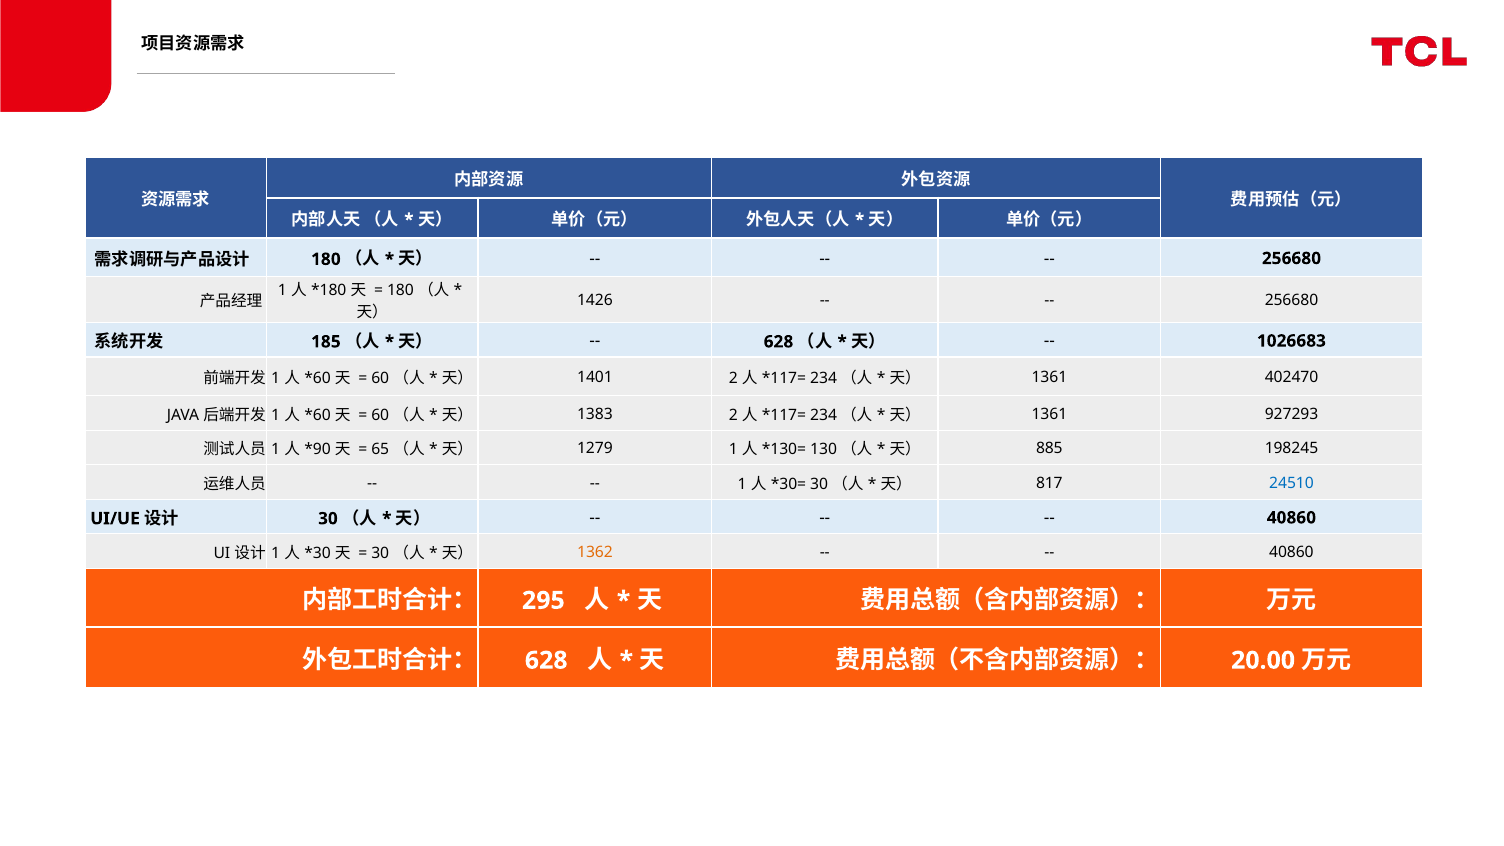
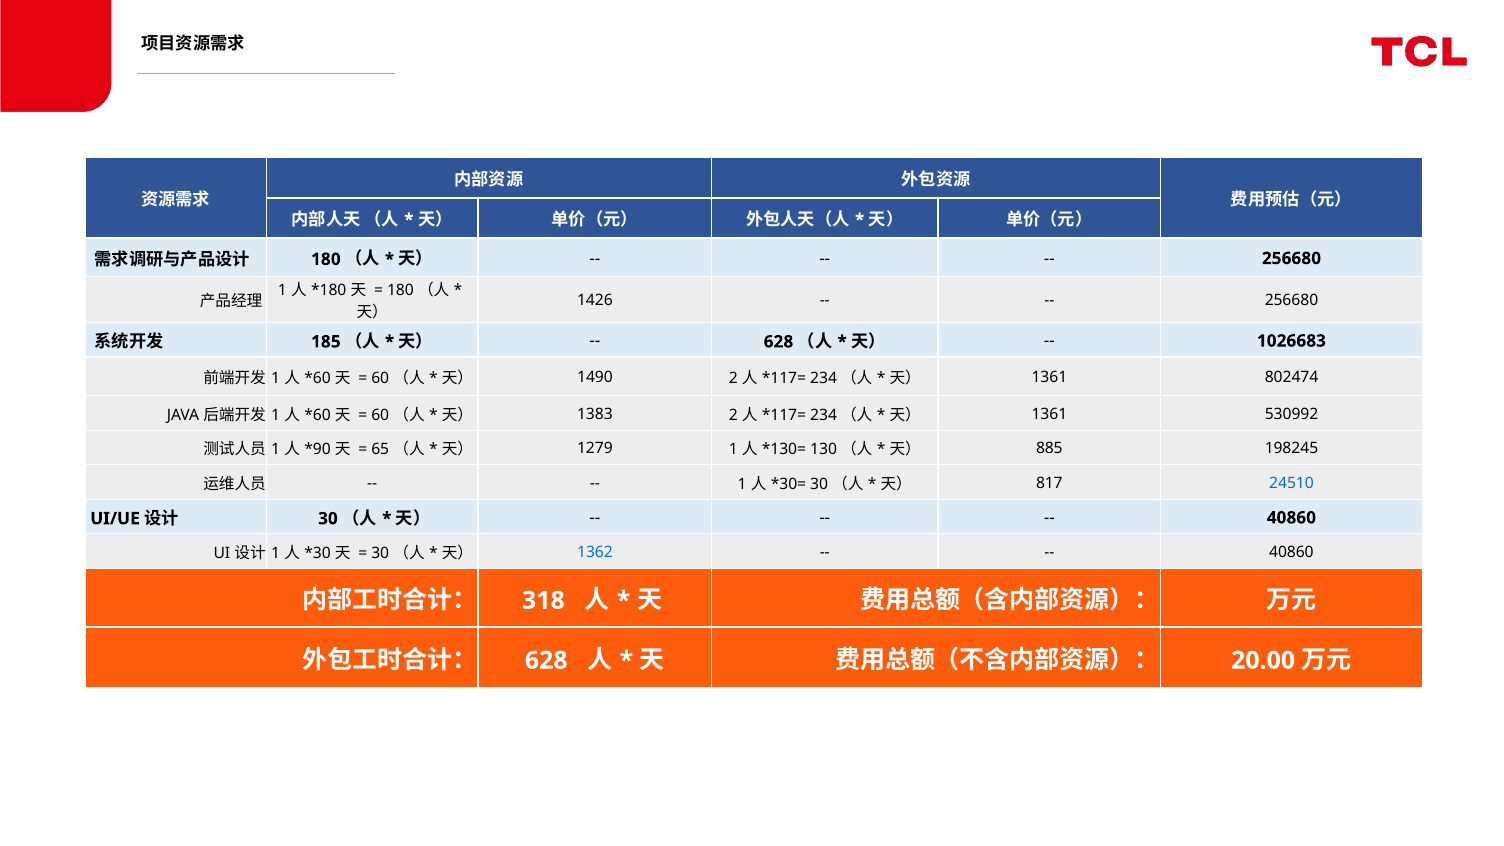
1401: 1401 -> 1490
402470: 402470 -> 802474
927293: 927293 -> 530992
1362 colour: orange -> blue
295: 295 -> 318
